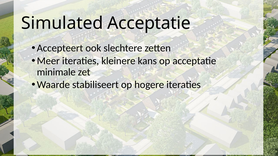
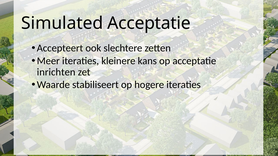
minimale: minimale -> inrichten
